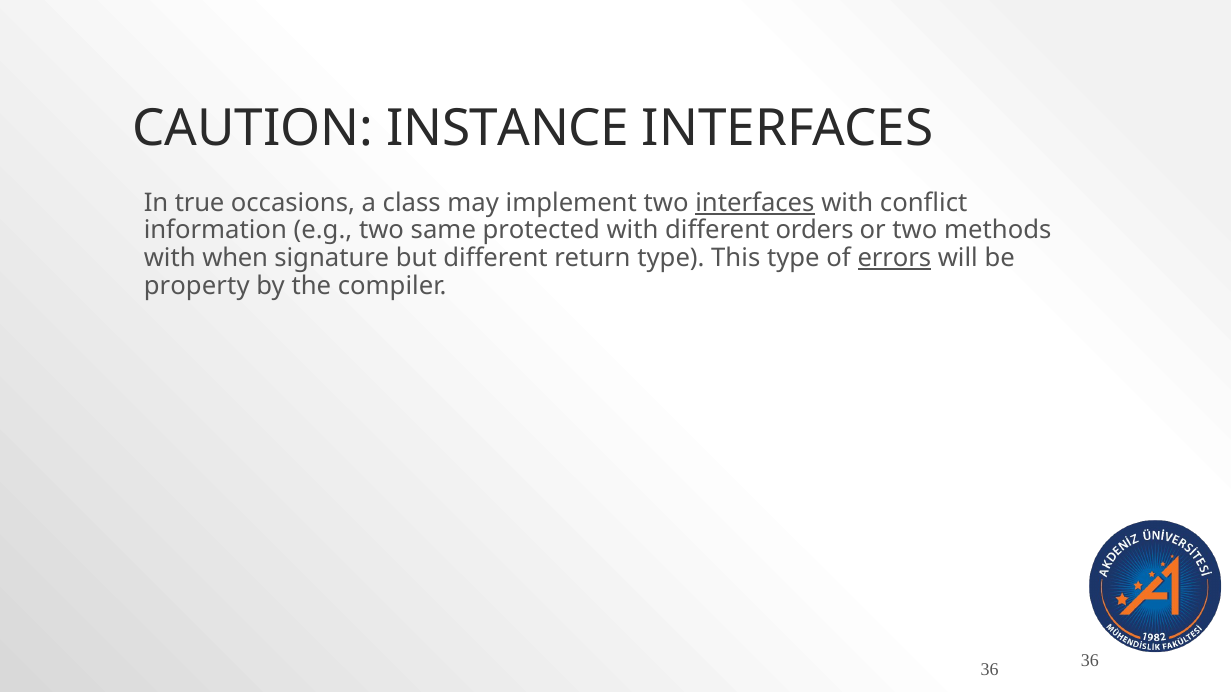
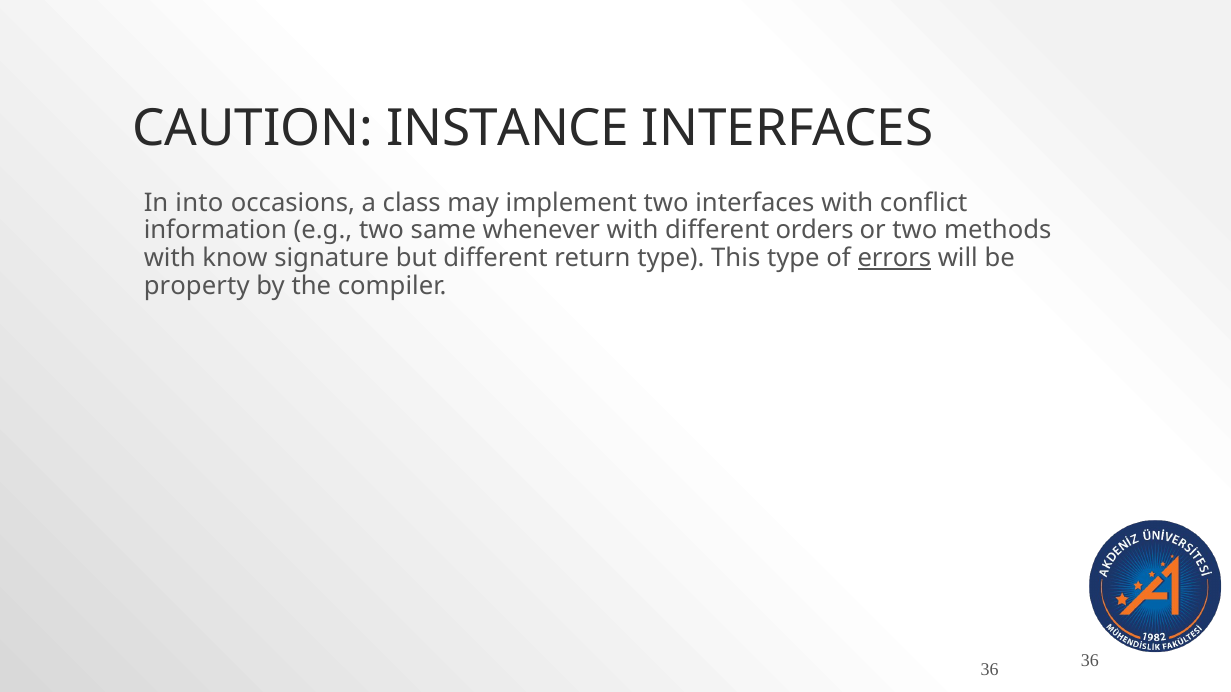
true: true -> into
interfaces at (755, 203) underline: present -> none
protected: protected -> whenever
when: when -> know
